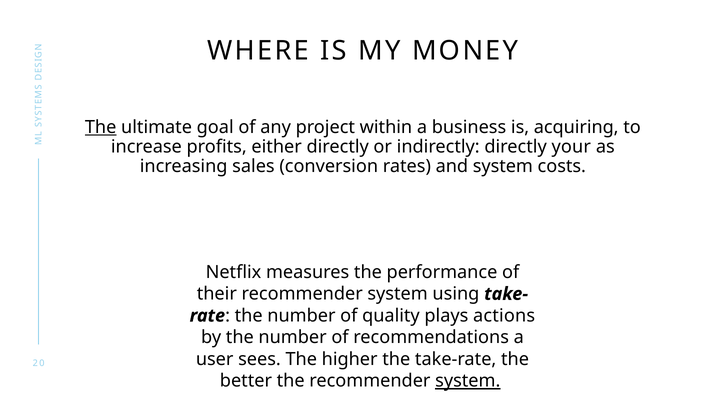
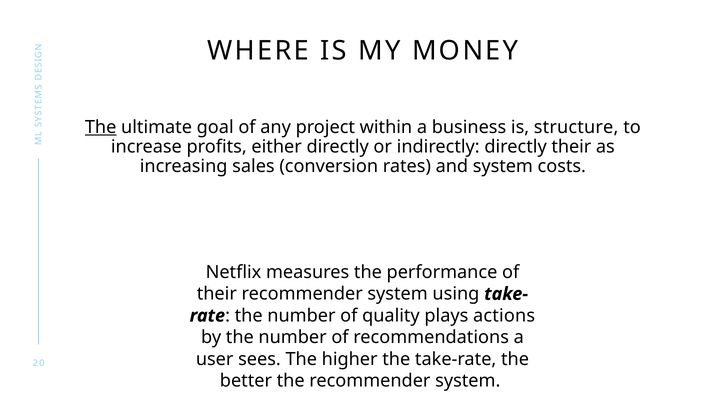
acquiring: acquiring -> structure
directly your: your -> their
system at (468, 381) underline: present -> none
